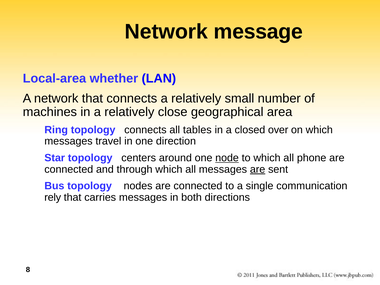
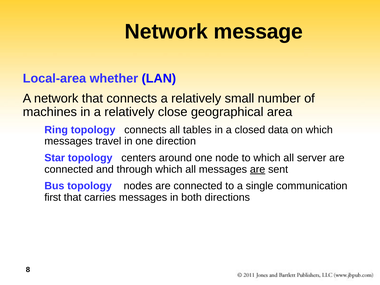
over: over -> data
node underline: present -> none
phone: phone -> server
rely: rely -> first
